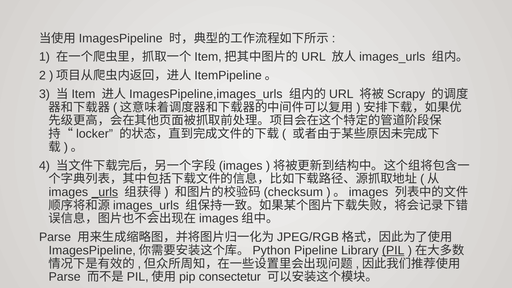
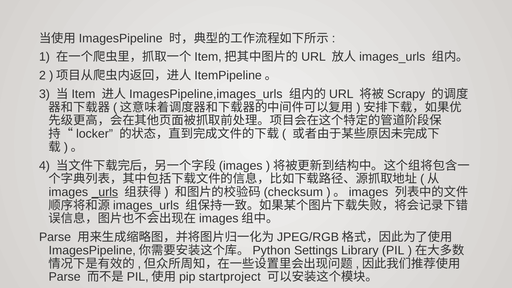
Pipeline: Pipeline -> Settings
PIL underline: present -> none
consectetur: consectetur -> startproject
